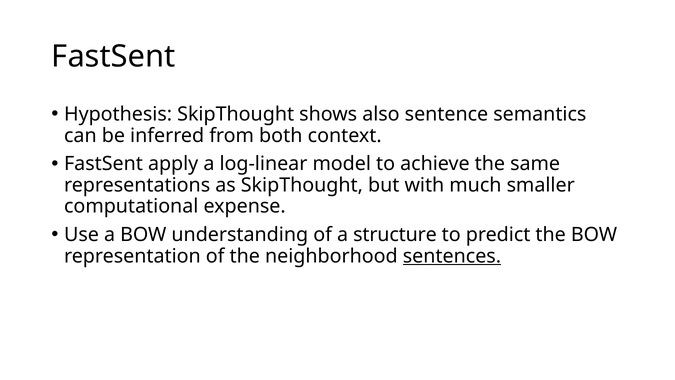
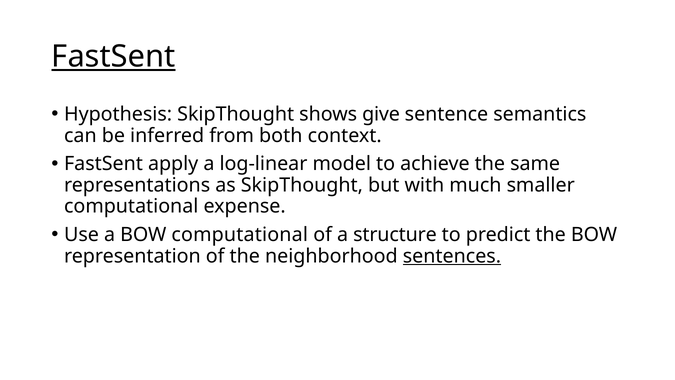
FastSent at (113, 57) underline: none -> present
also: also -> give
BOW understanding: understanding -> computational
